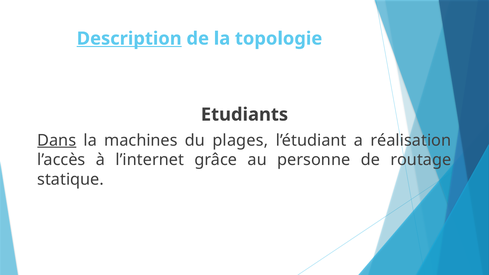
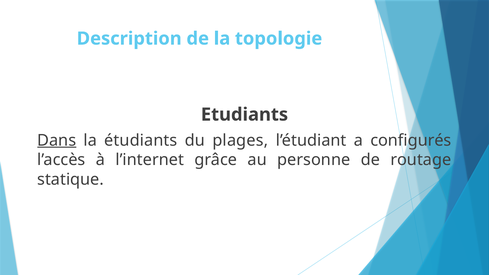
Description underline: present -> none
machines: machines -> étudiants
réalisation: réalisation -> configurés
